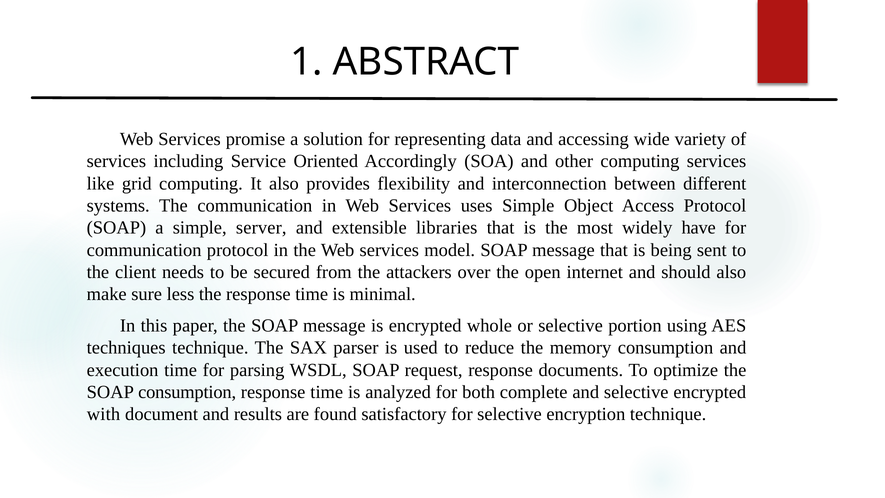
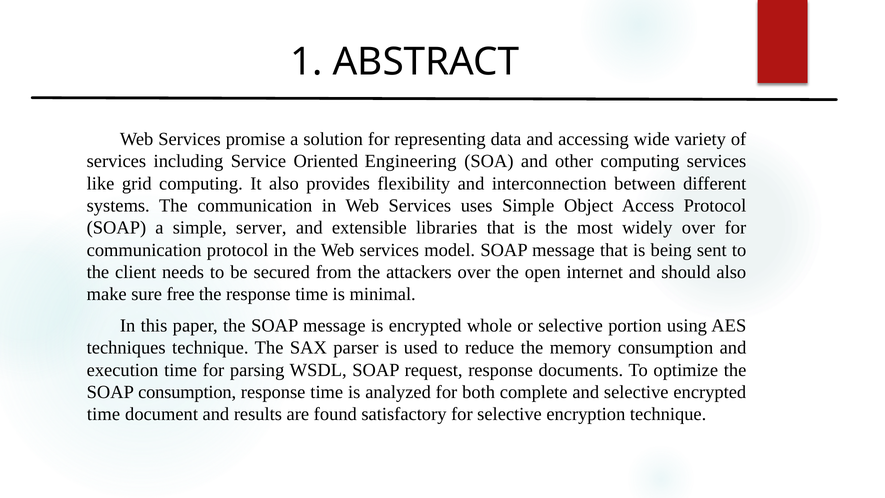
Accordingly: Accordingly -> Engineering
widely have: have -> over
less: less -> free
with at (104, 414): with -> time
